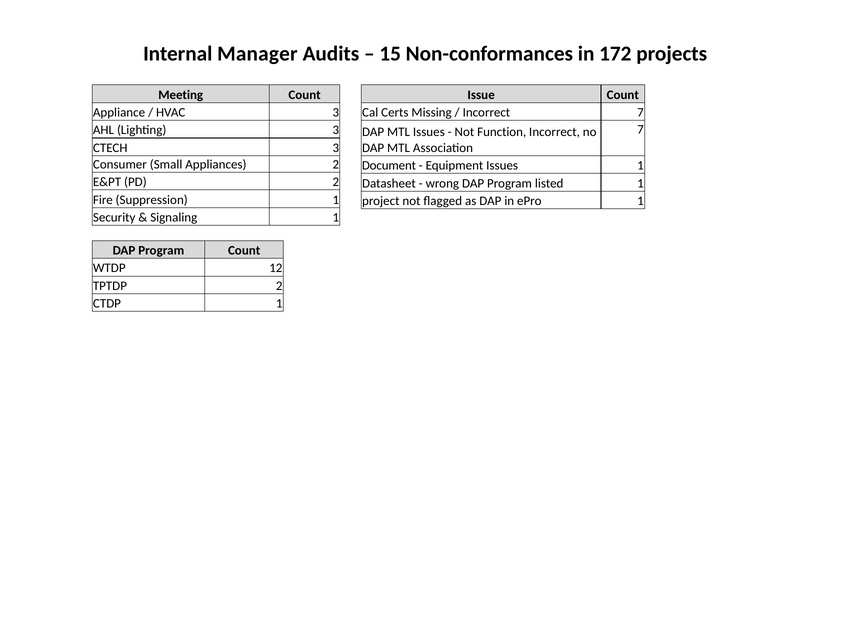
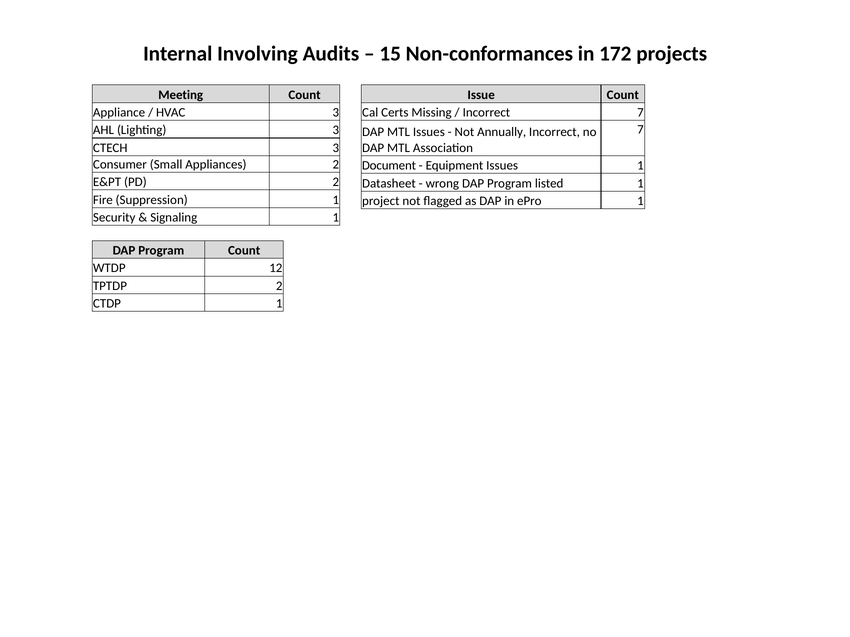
Manager: Manager -> Involving
Function: Function -> Annually
